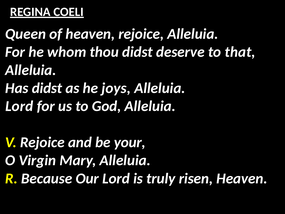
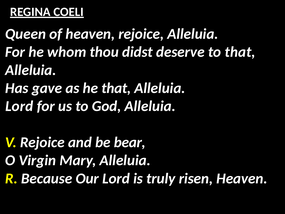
Has didst: didst -> gave
he joys: joys -> that
your: your -> bear
